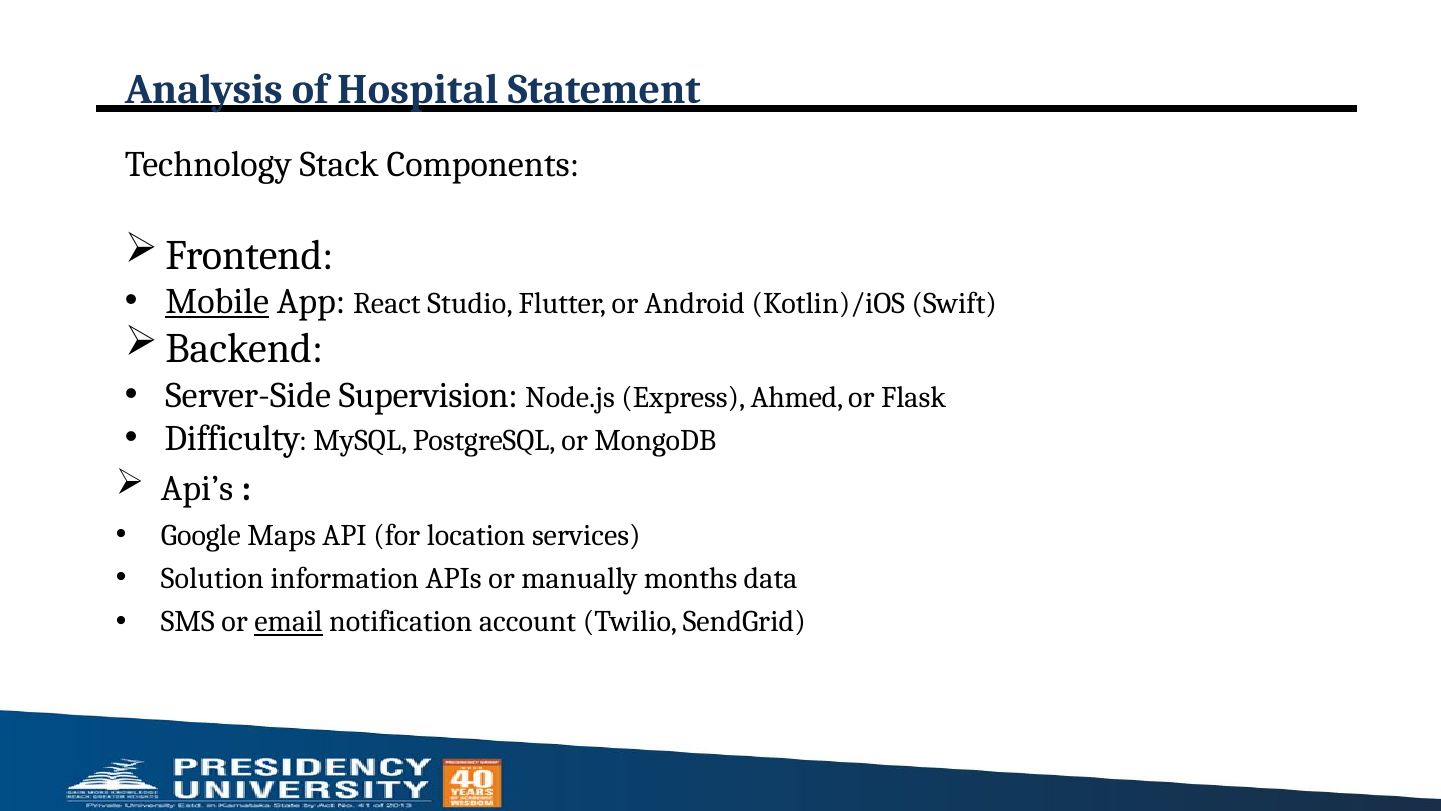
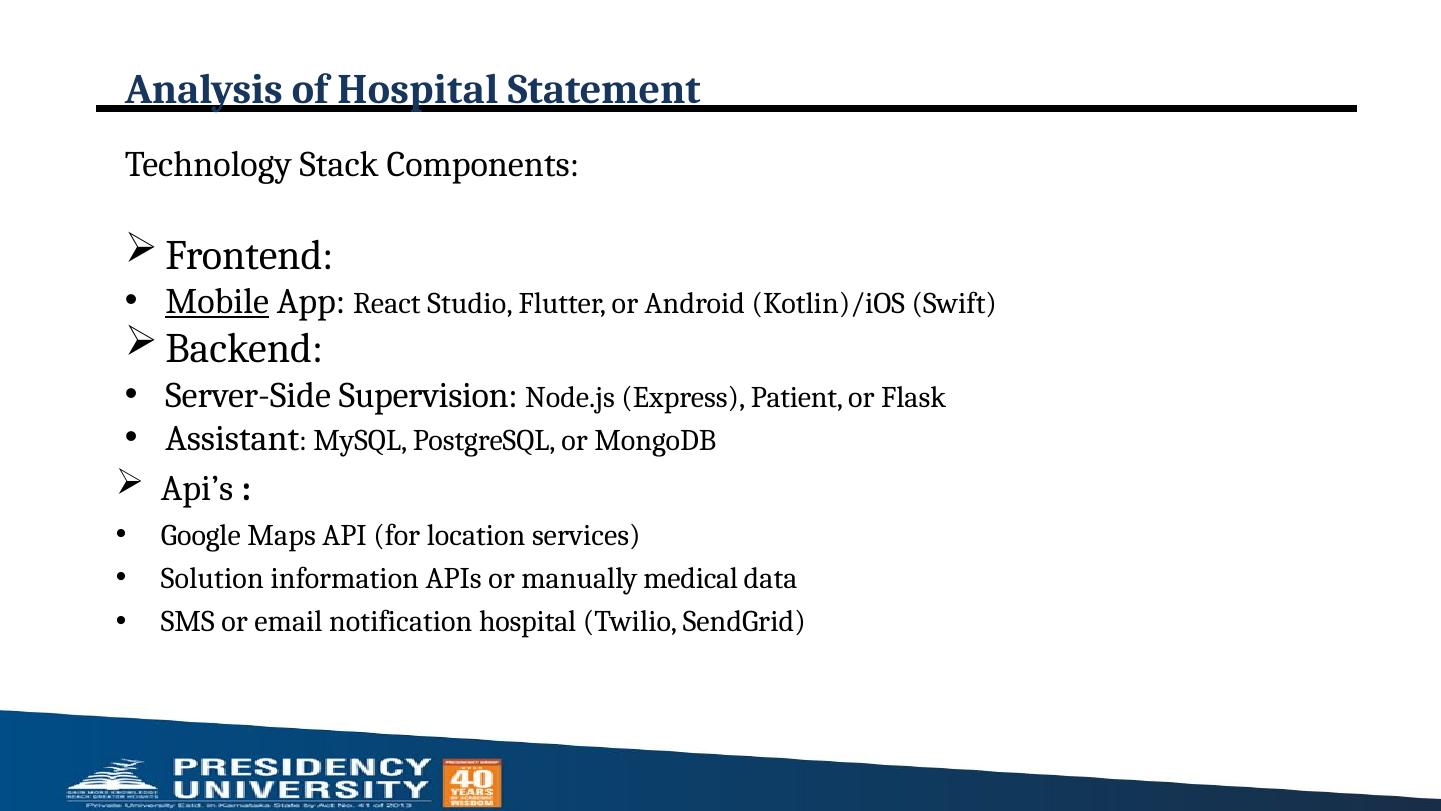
Ahmed: Ahmed -> Patient
Difficulty: Difficulty -> Assistant
months: months -> medical
email underline: present -> none
notification account: account -> hospital
